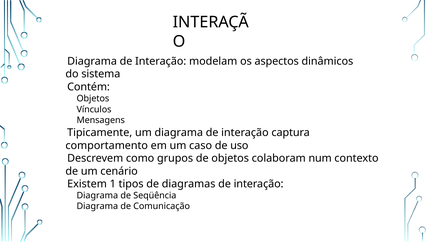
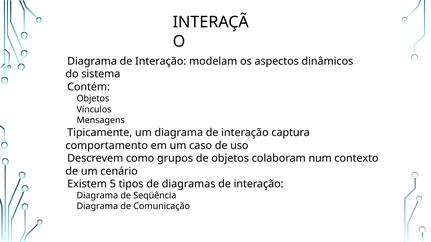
1: 1 -> 5
